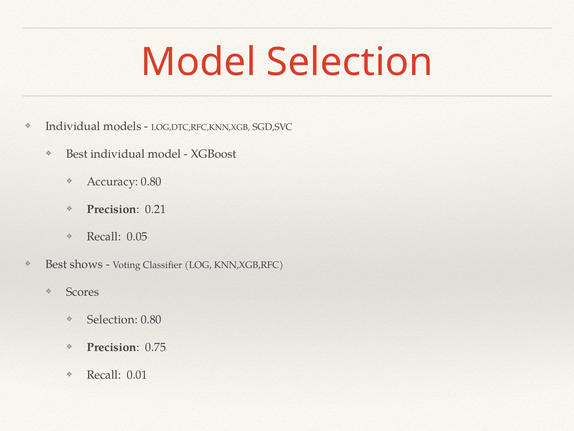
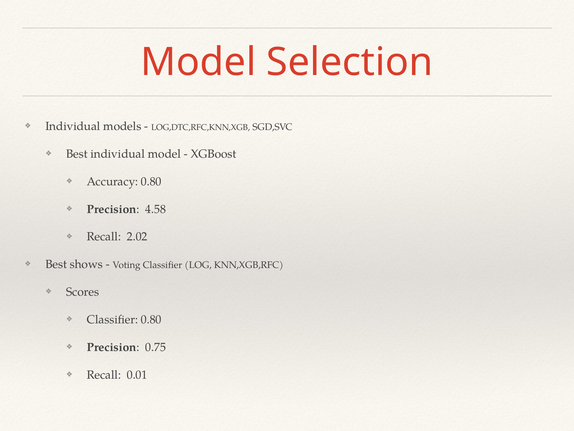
0.21: 0.21 -> 4.58
0.05: 0.05 -> 2.02
Selection at (112, 319): Selection -> Classifier
